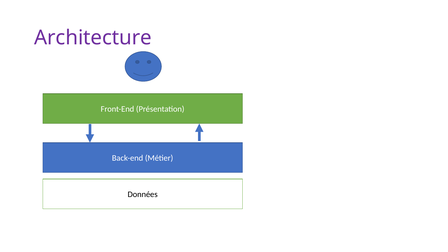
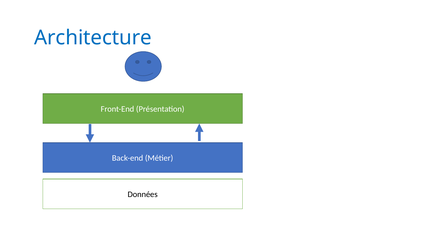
Architecture colour: purple -> blue
